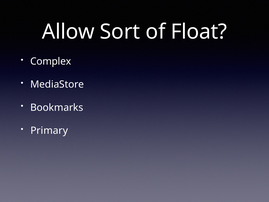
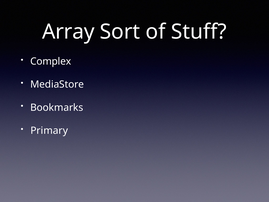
Allow: Allow -> Array
Float: Float -> Stuff
